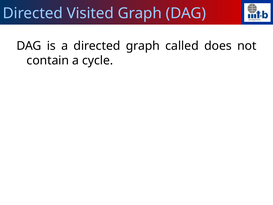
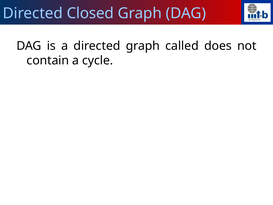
Visited: Visited -> Closed
